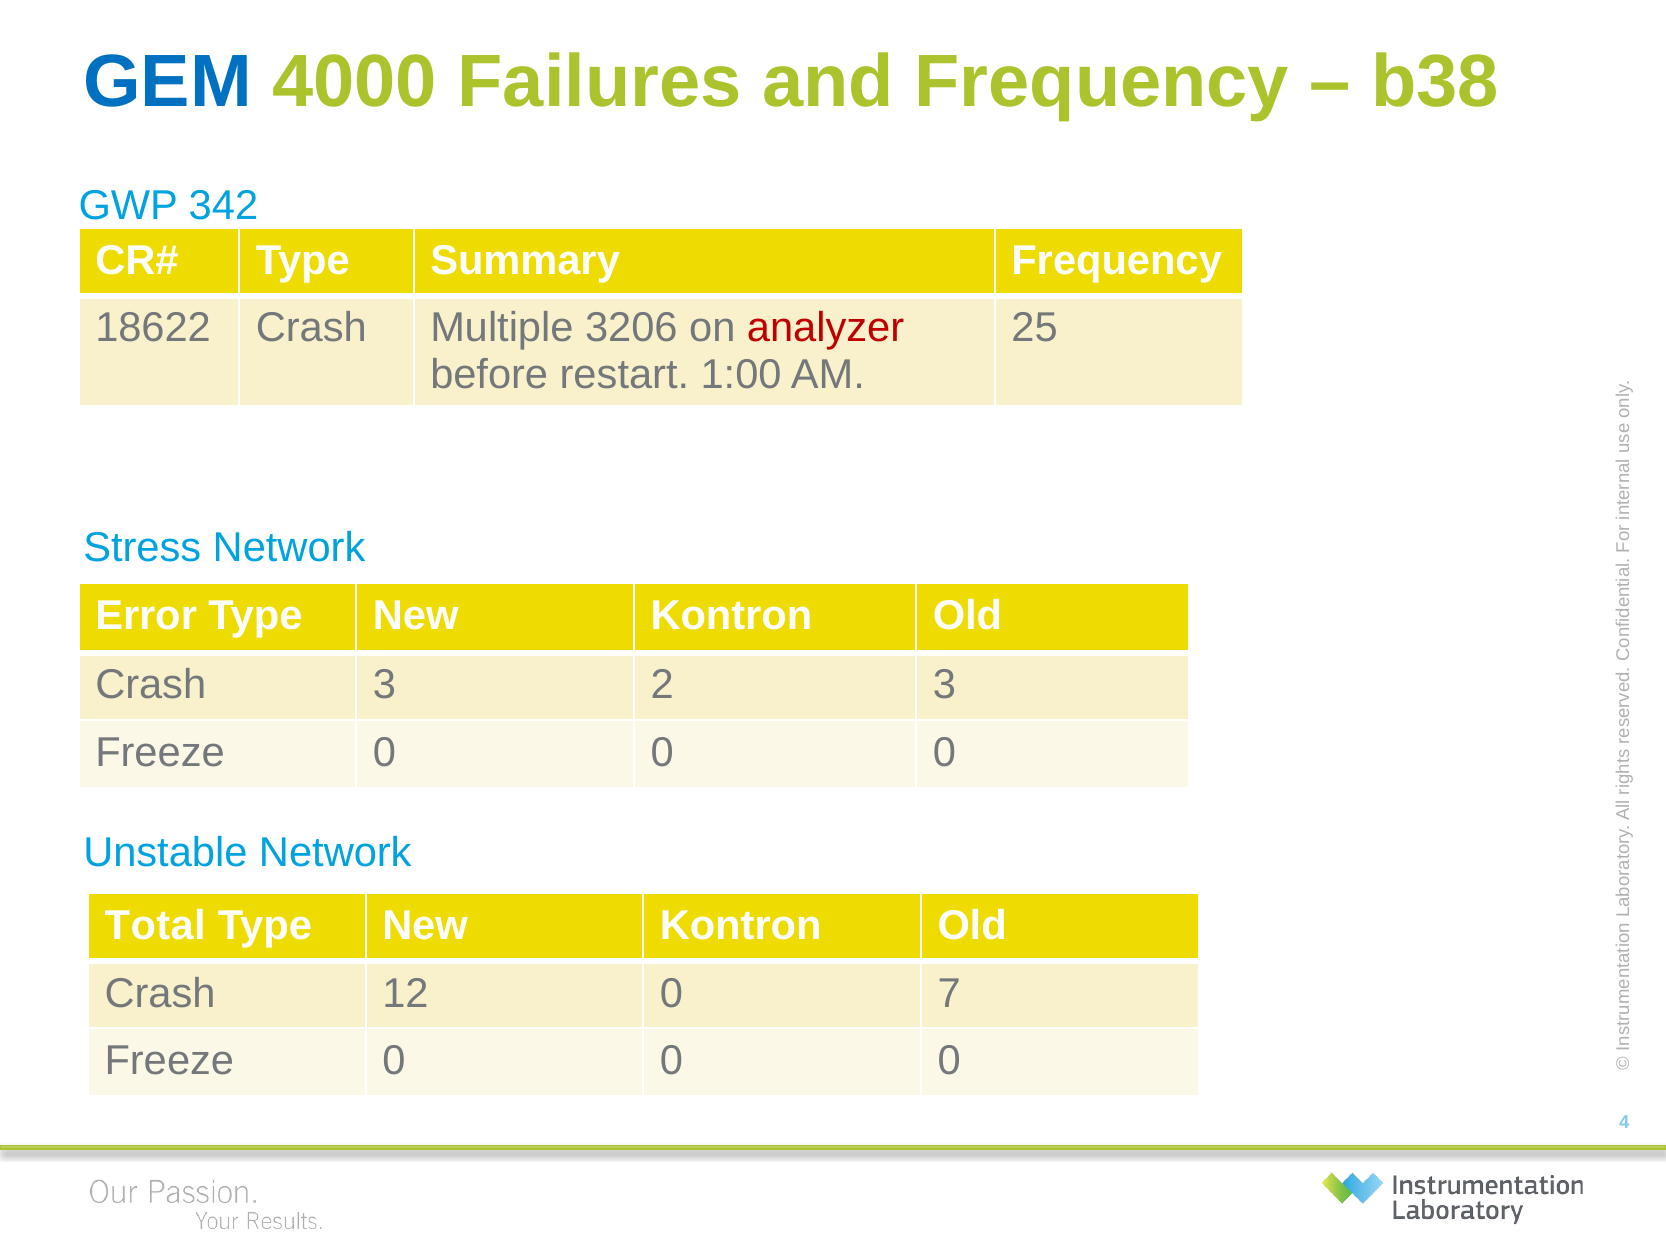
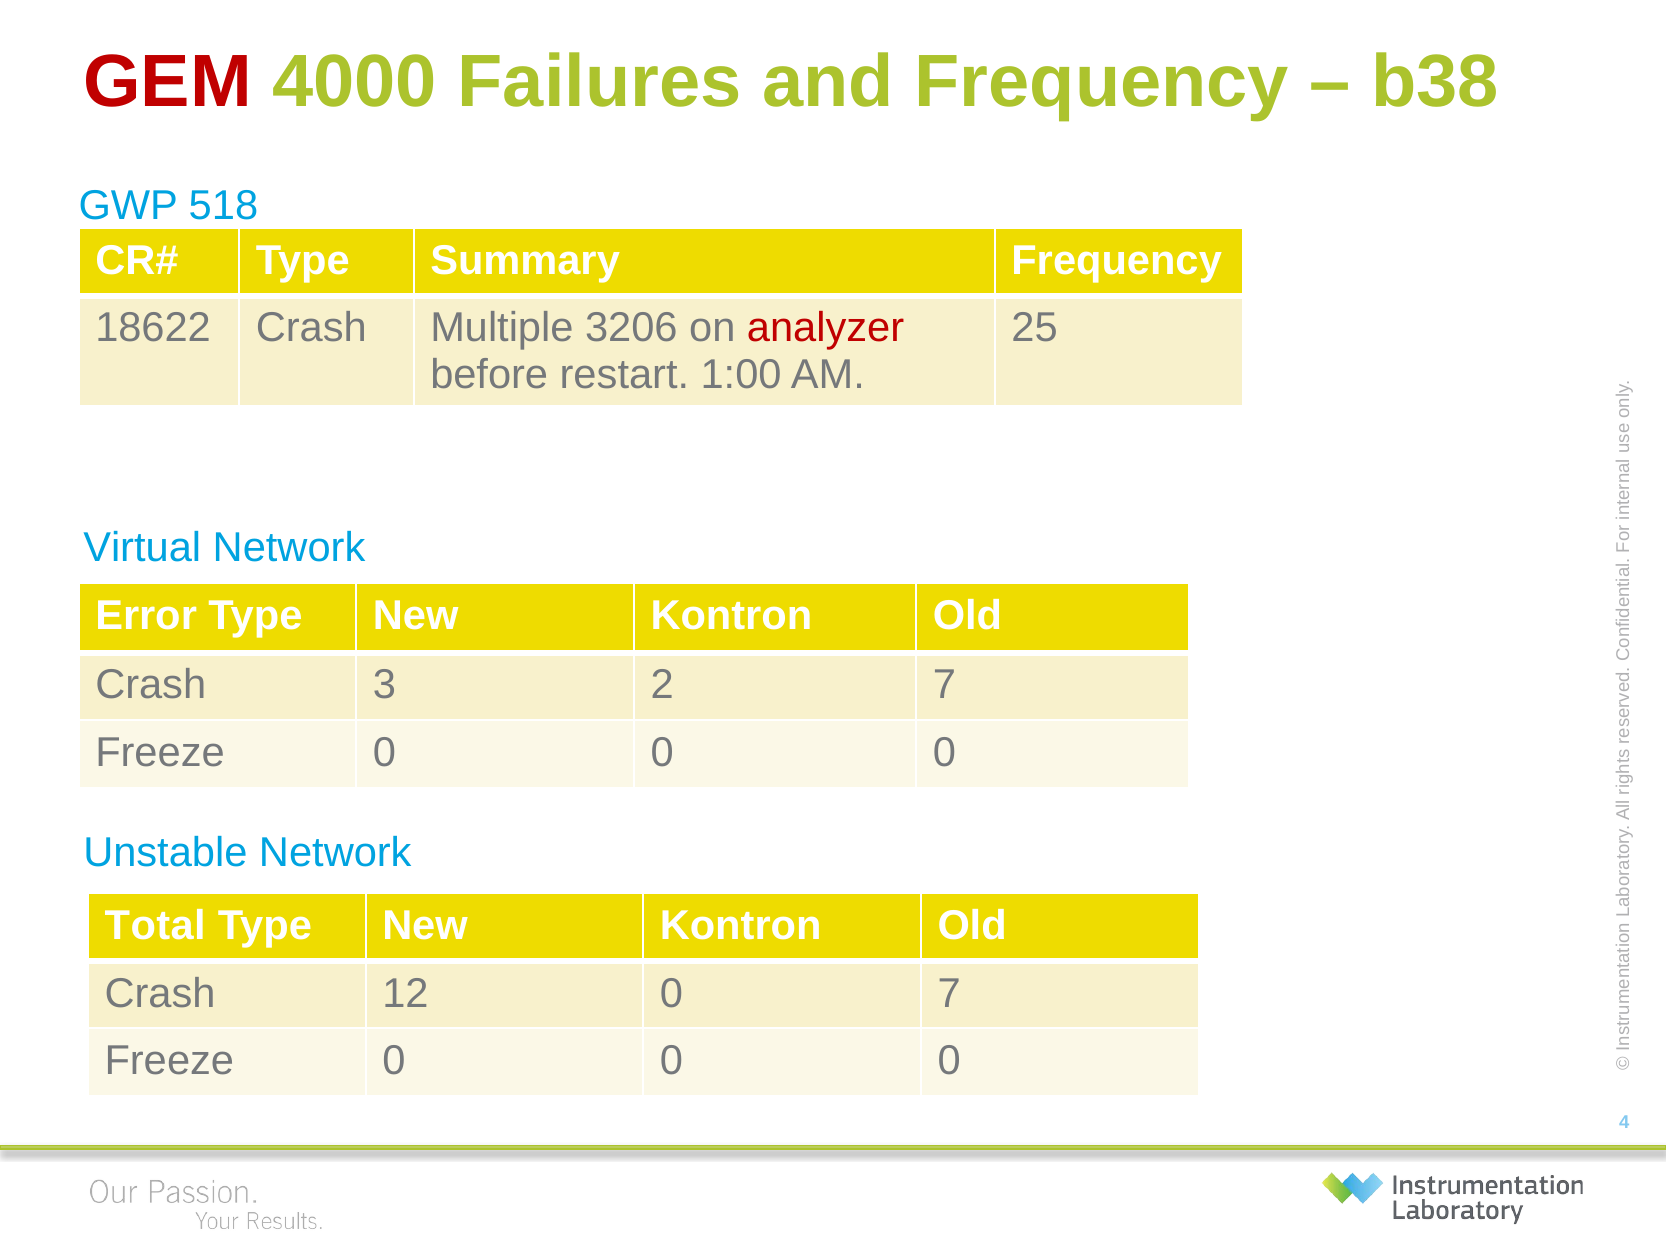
GEM colour: blue -> red
342: 342 -> 518
Stress: Stress -> Virtual
2 3: 3 -> 7
